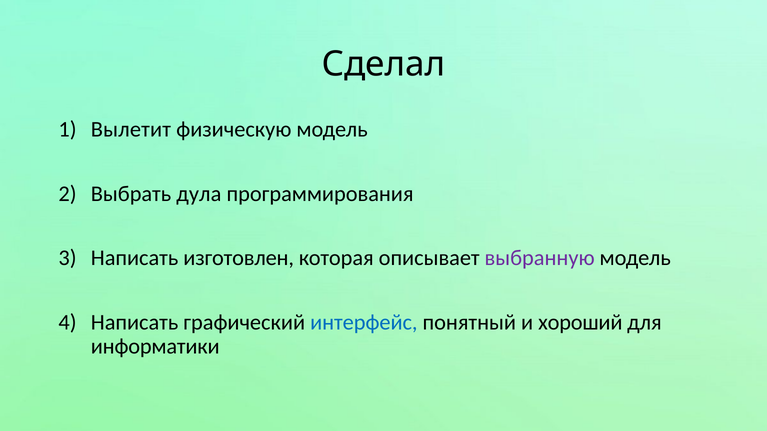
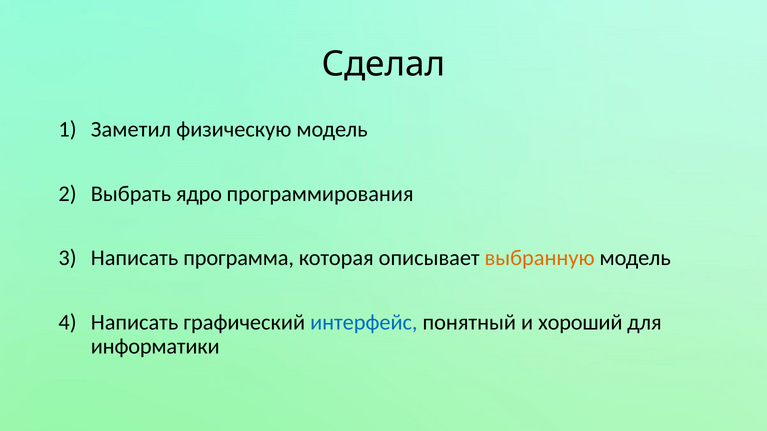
Вылетит: Вылетит -> Заметил
дула: дула -> ядро
изготовлен: изготовлен -> программа
выбранную colour: purple -> orange
